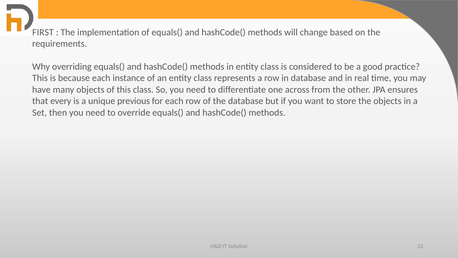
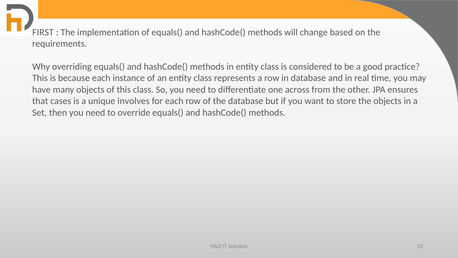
every: every -> cases
previous: previous -> involves
